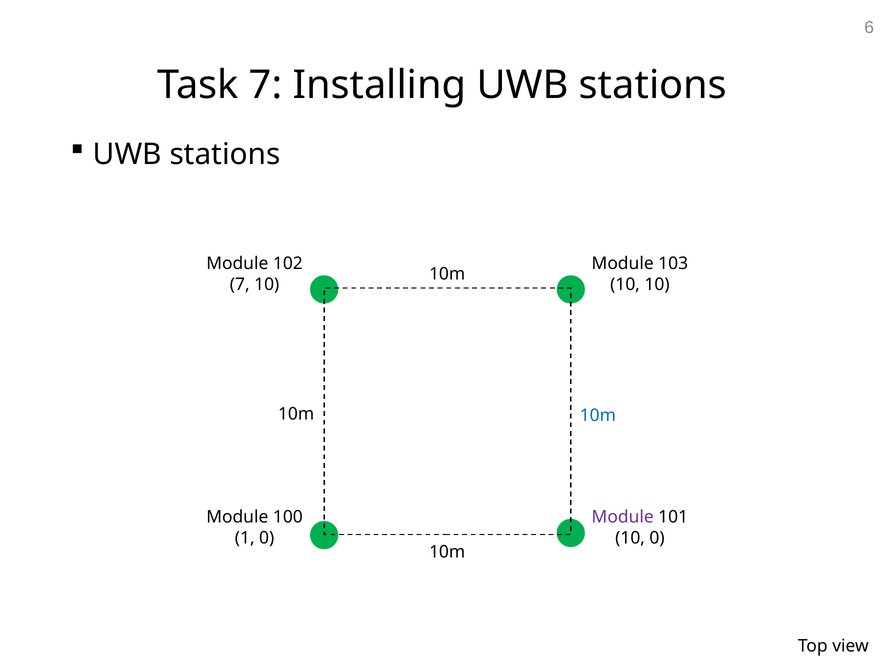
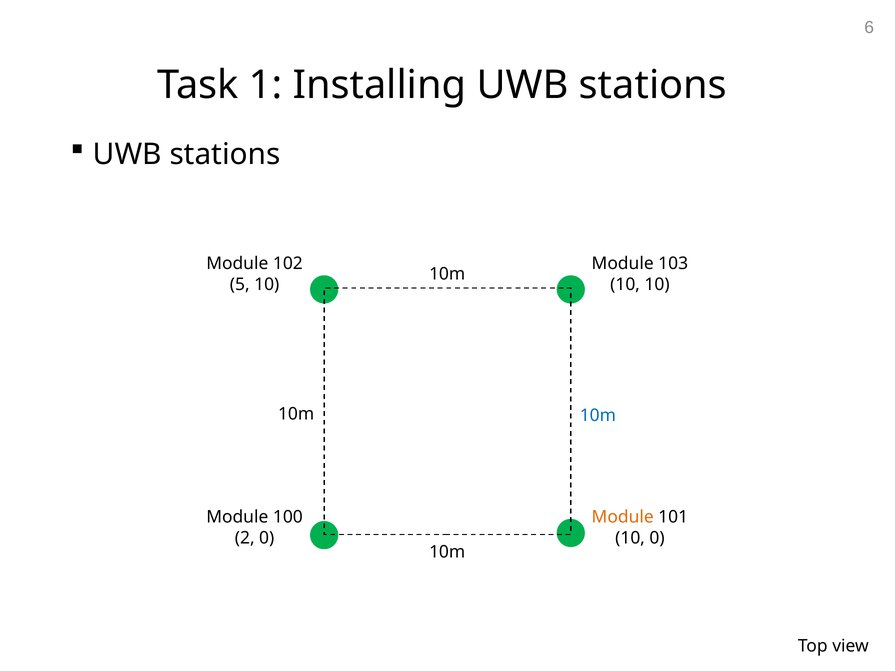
Task 7: 7 -> 1
7 at (240, 285): 7 -> 5
Module at (623, 517) colour: purple -> orange
1: 1 -> 2
